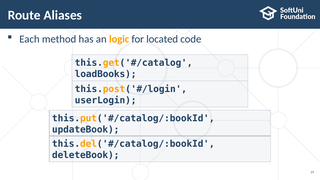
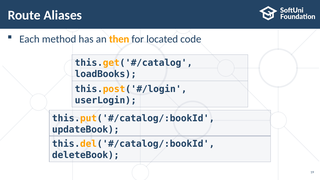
logic: logic -> then
